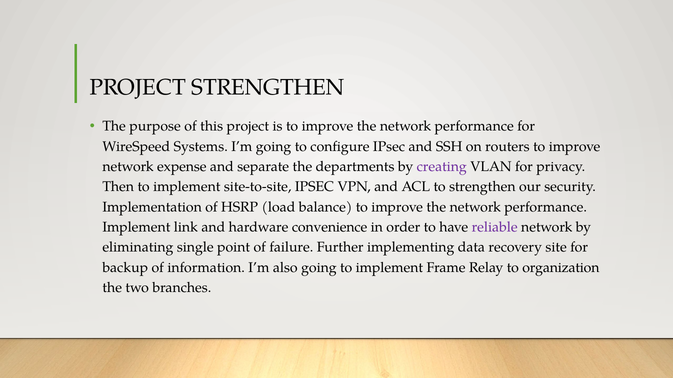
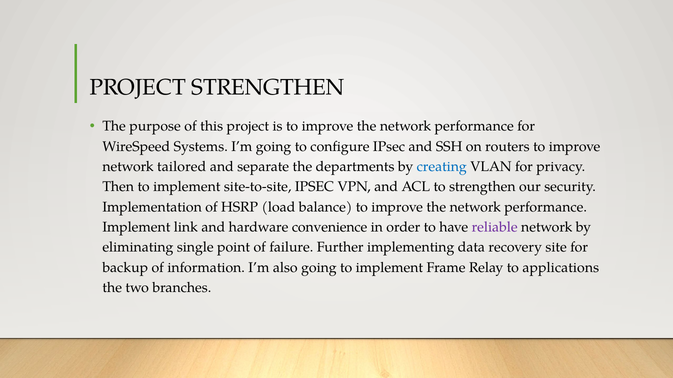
expense: expense -> tailored
creating colour: purple -> blue
organization: organization -> applications
